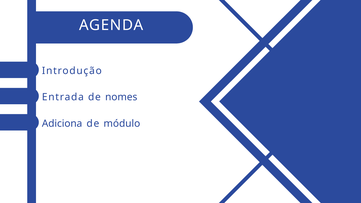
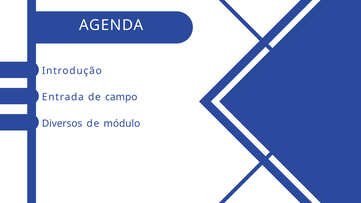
nomes: nomes -> campo
Adiciona: Adiciona -> Diversos
